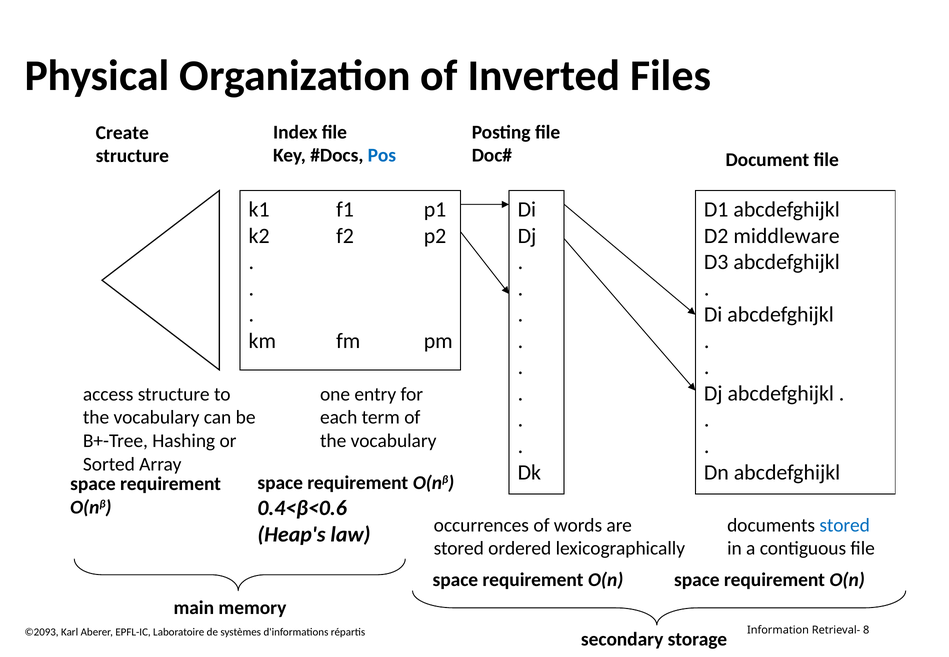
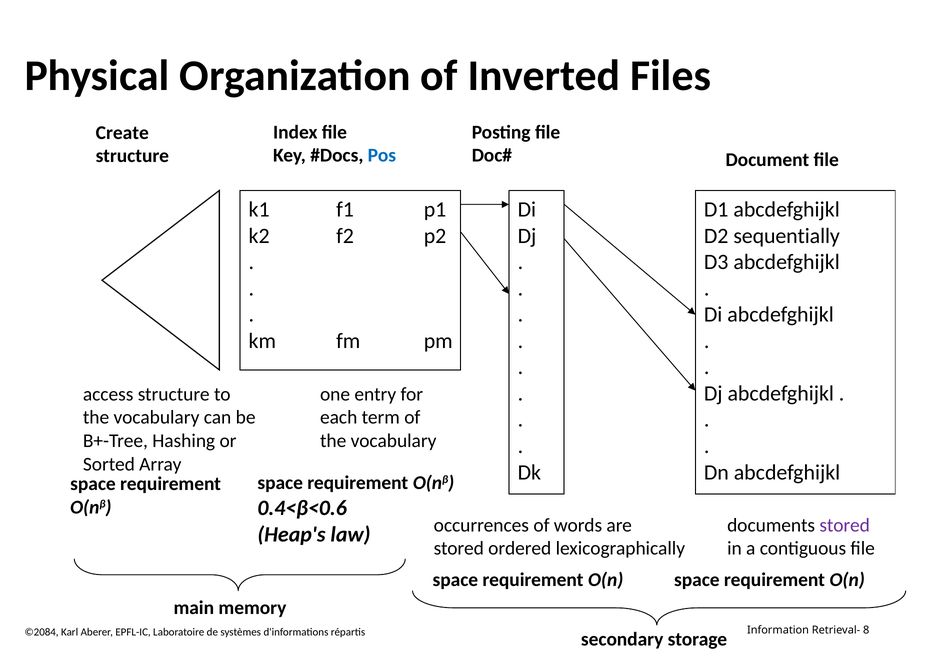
middleware: middleware -> sequentially
stored at (845, 525) colour: blue -> purple
©2093: ©2093 -> ©2084
